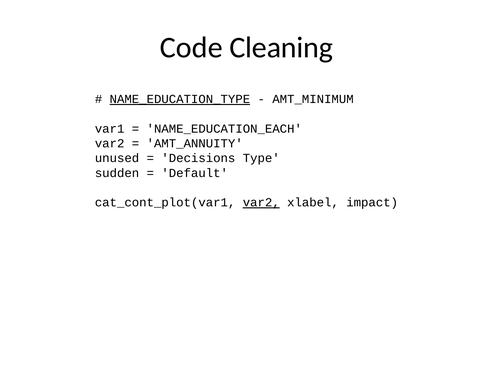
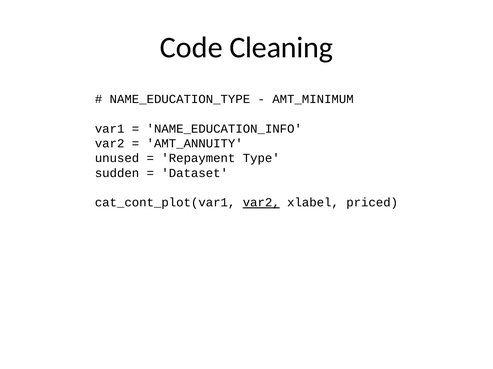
NAME_EDUCATION_TYPE underline: present -> none
NAME_EDUCATION_EACH: NAME_EDUCATION_EACH -> NAME_EDUCATION_INFO
Decisions: Decisions -> Repayment
Default: Default -> Dataset
impact: impact -> priced
